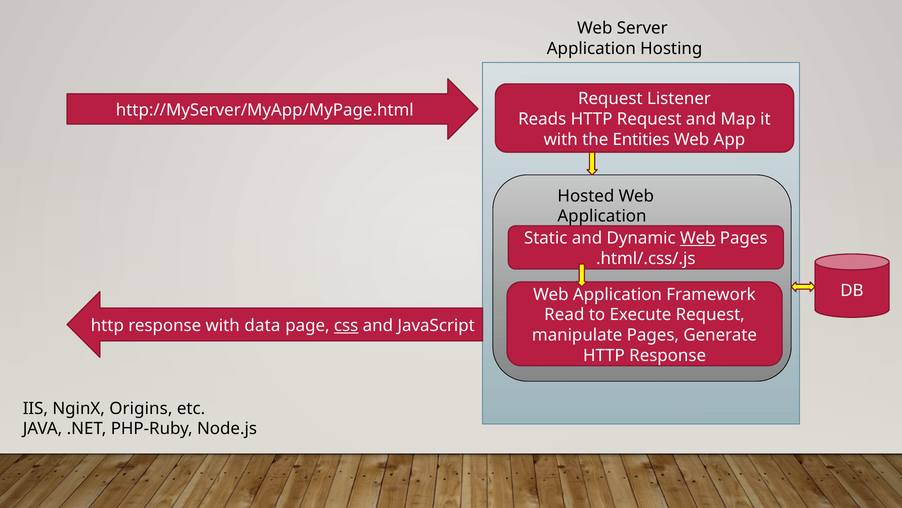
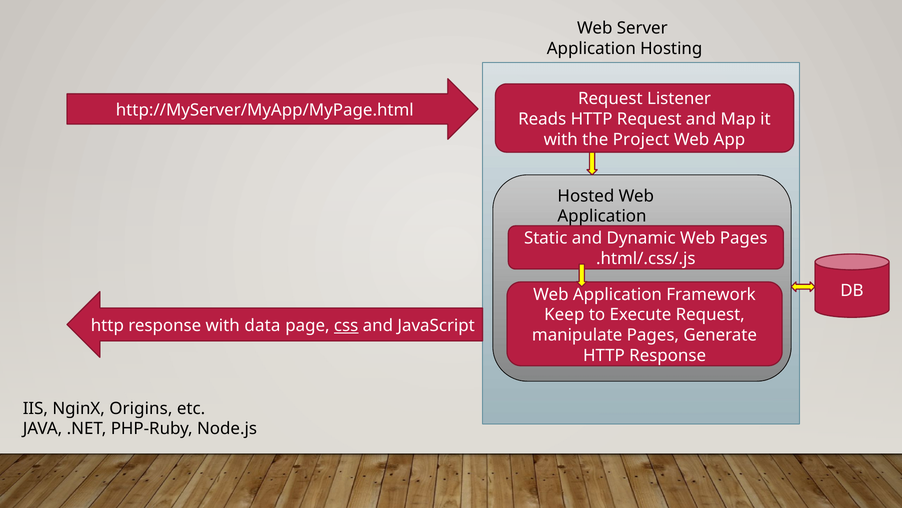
Entities: Entities -> Project
Web at (698, 238) underline: present -> none
Read: Read -> Keep
